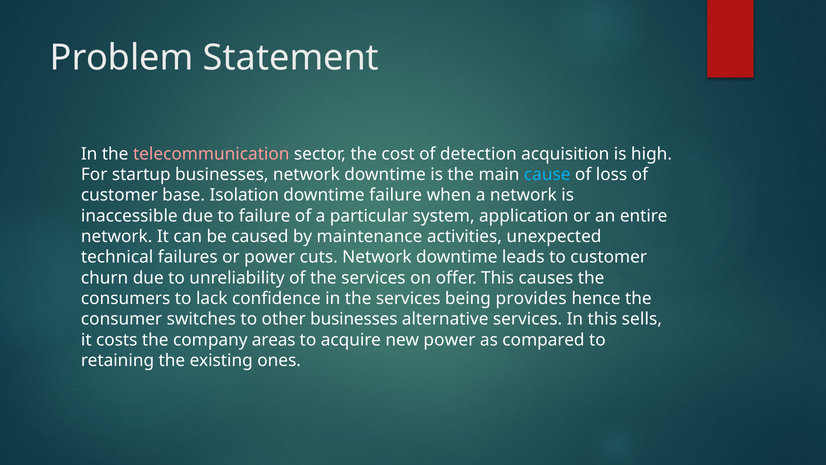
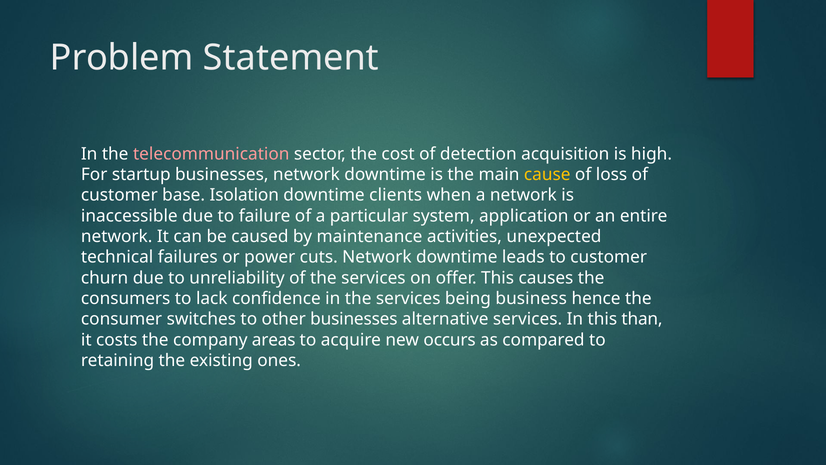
cause colour: light blue -> yellow
downtime failure: failure -> clients
provides: provides -> business
sells: sells -> than
new power: power -> occurs
